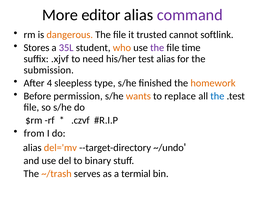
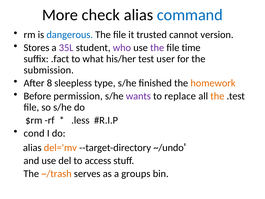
editor: editor -> check
command colour: purple -> blue
dangerous colour: orange -> blue
softlink: softlink -> version
who colour: orange -> purple
.xjvf: .xjvf -> .fact
need: need -> what
test alias: alias -> user
4: 4 -> 8
wants colour: orange -> purple
the at (217, 96) colour: blue -> orange
.czvf: .czvf -> .less
from: from -> cond
binary: binary -> access
termial: termial -> groups
